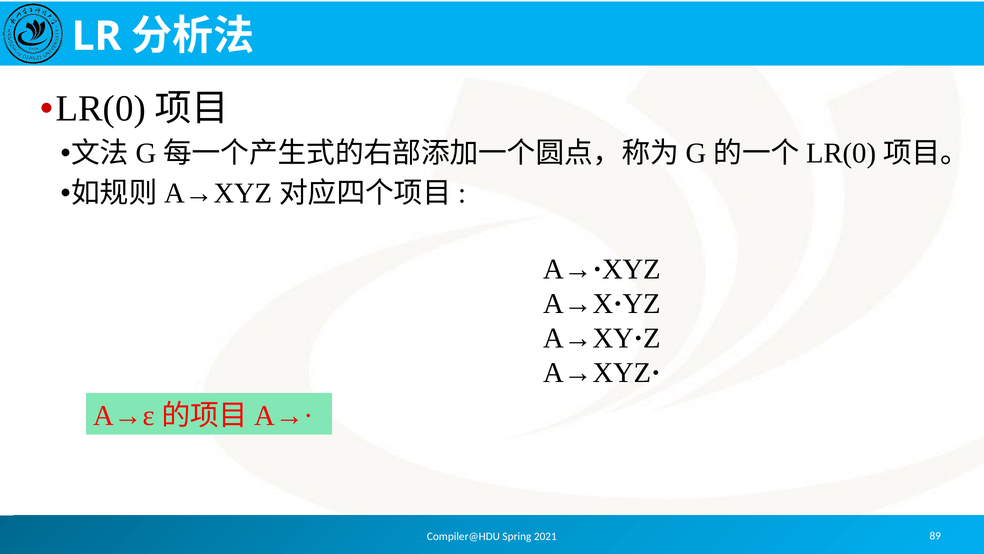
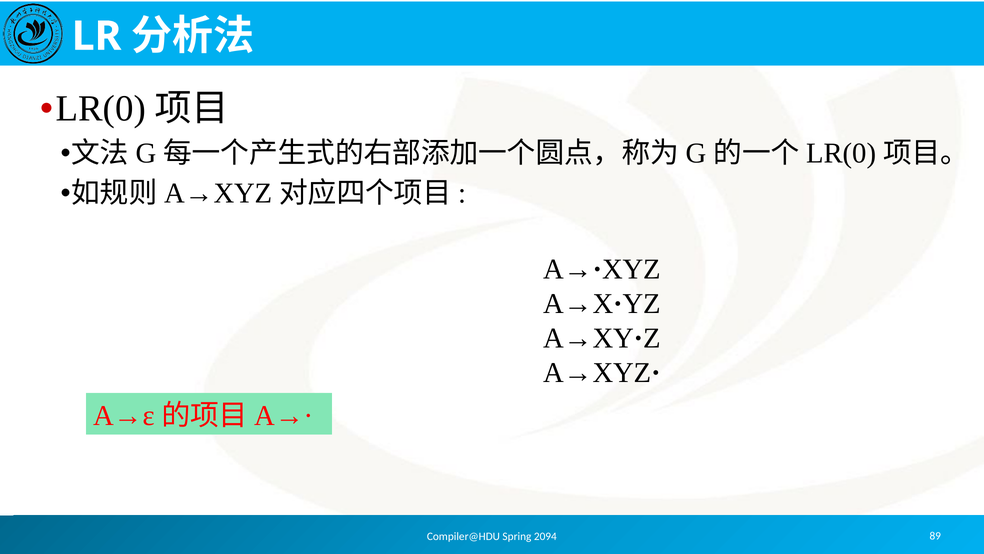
2021: 2021 -> 2094
